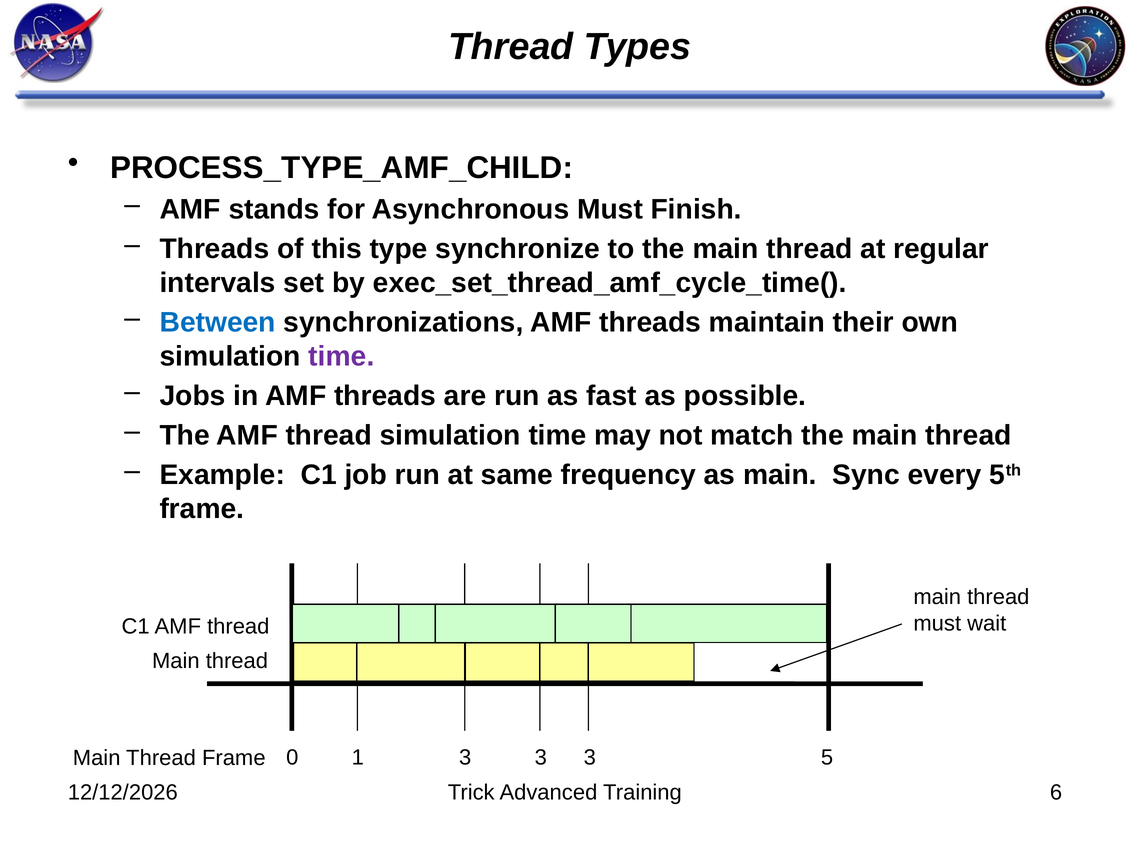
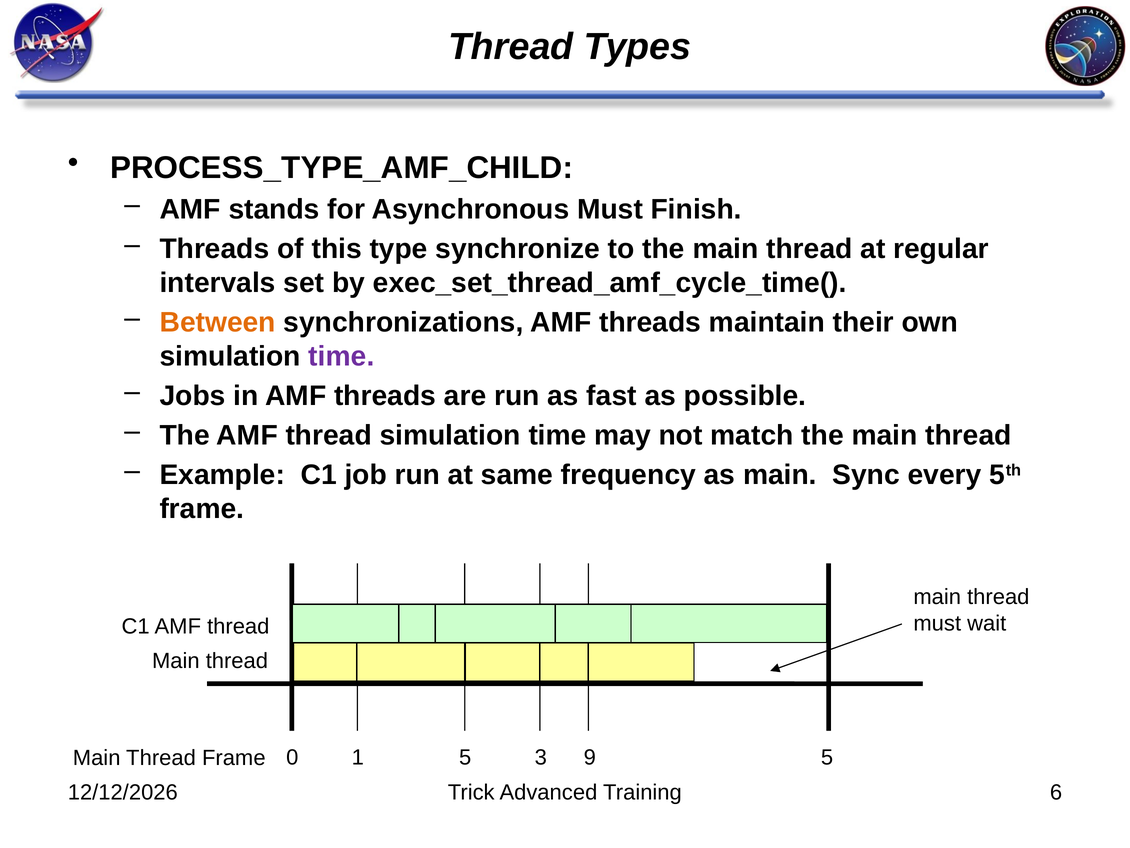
Between colour: blue -> orange
1 3: 3 -> 5
3 at (590, 757): 3 -> 9
